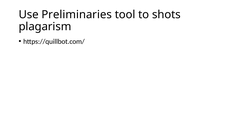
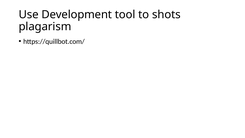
Preliminaries: Preliminaries -> Development
